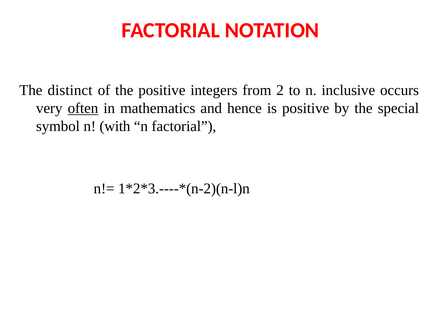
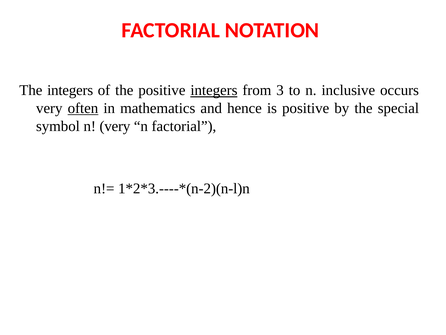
The distinct: distinct -> integers
integers at (214, 90) underline: none -> present
2: 2 -> 3
n with: with -> very
